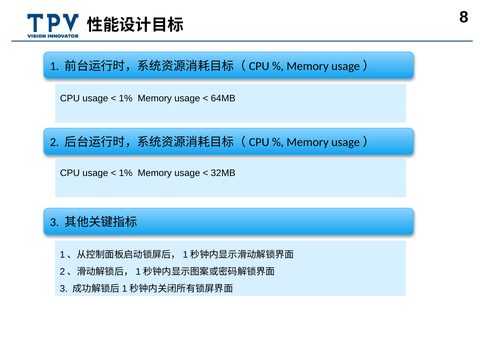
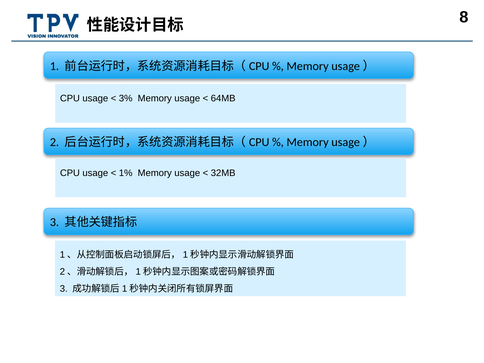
1% at (126, 98): 1% -> 3%
